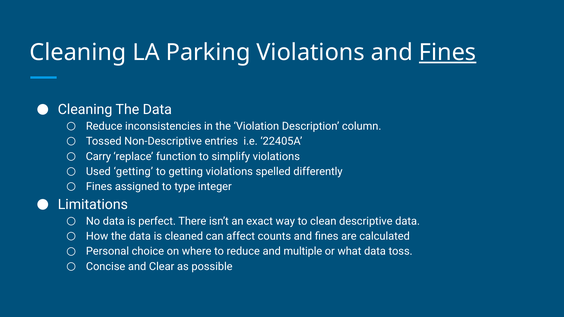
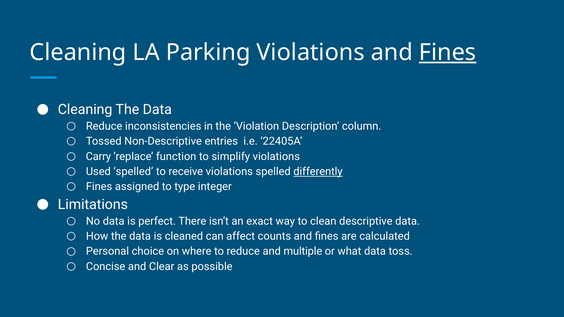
Used getting: getting -> spelled
to getting: getting -> receive
differently underline: none -> present
